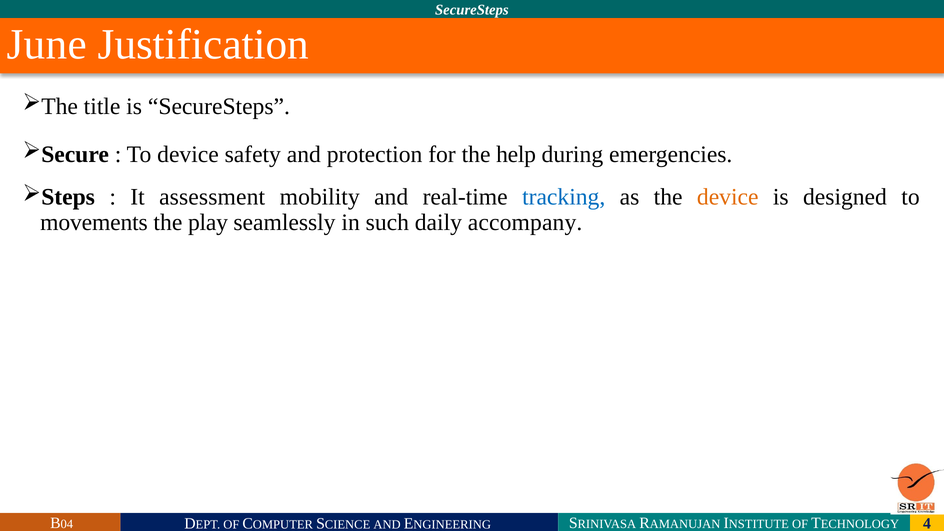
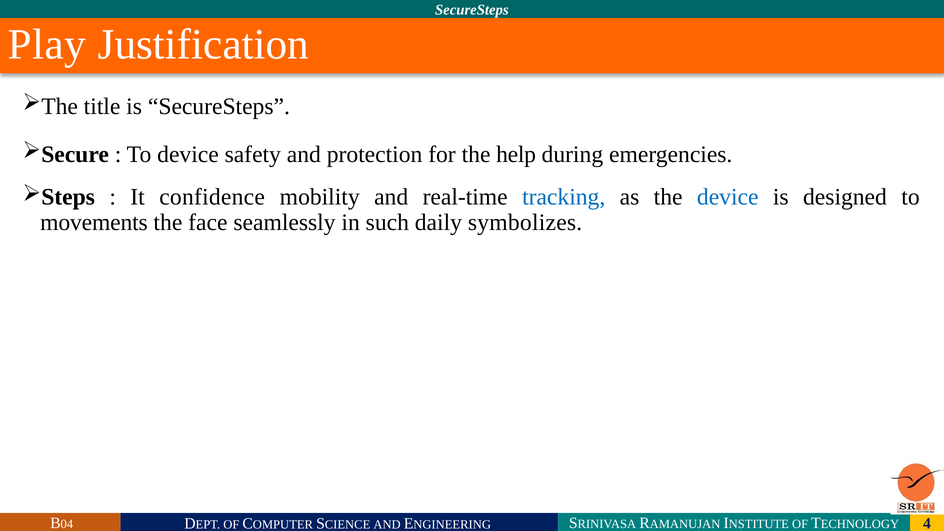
June: June -> Play
assessment: assessment -> confidence
device at (728, 197) colour: orange -> blue
play: play -> face
accompany: accompany -> symbolizes
